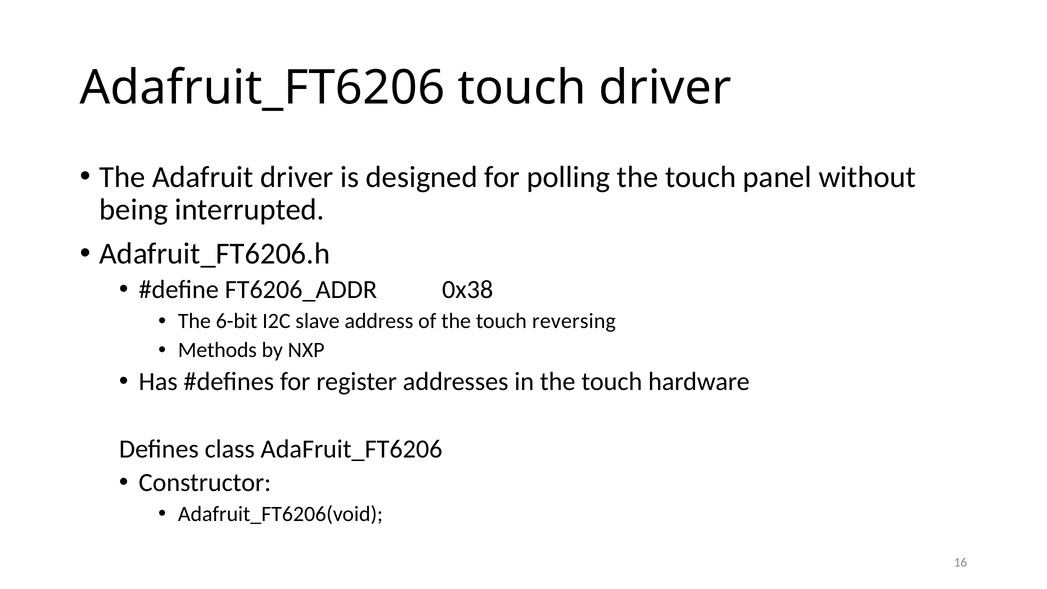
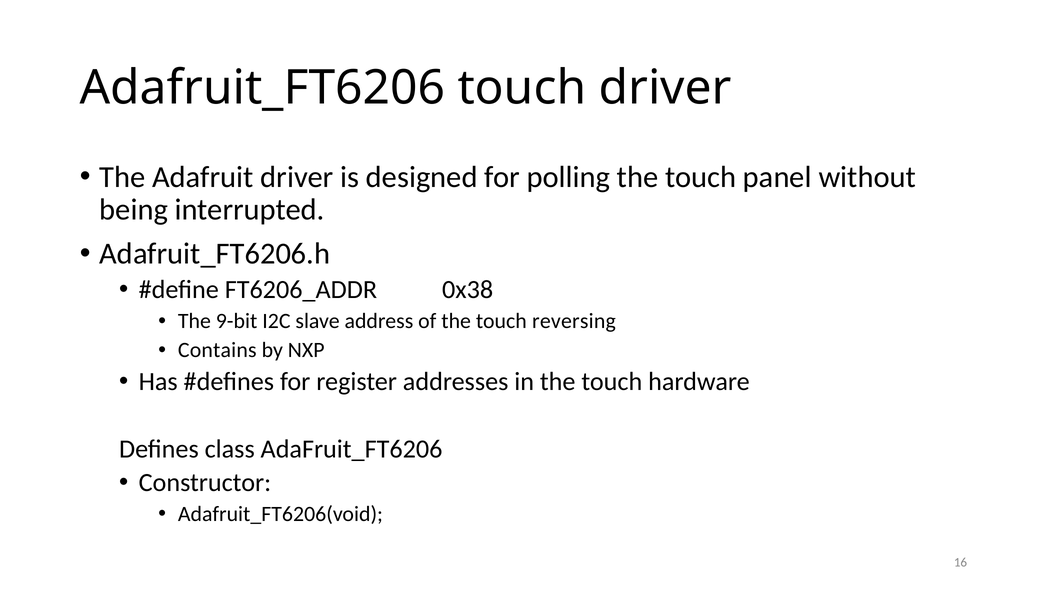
6-bit: 6-bit -> 9-bit
Methods: Methods -> Contains
